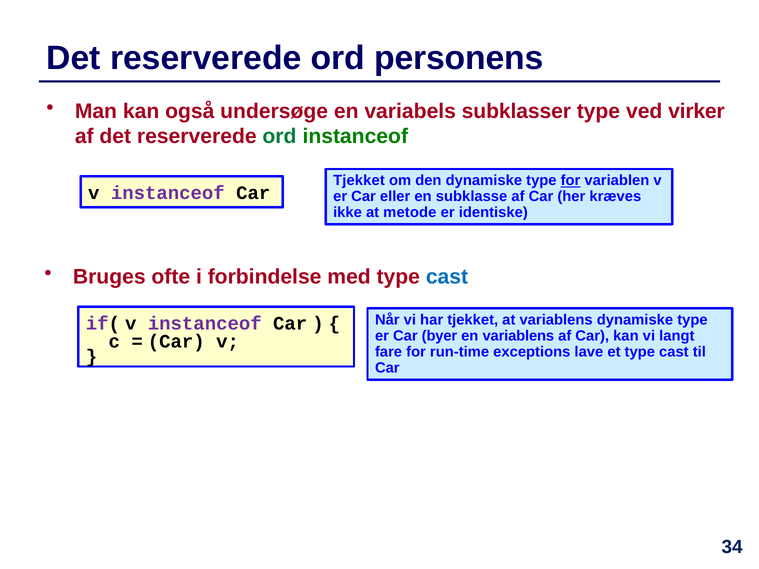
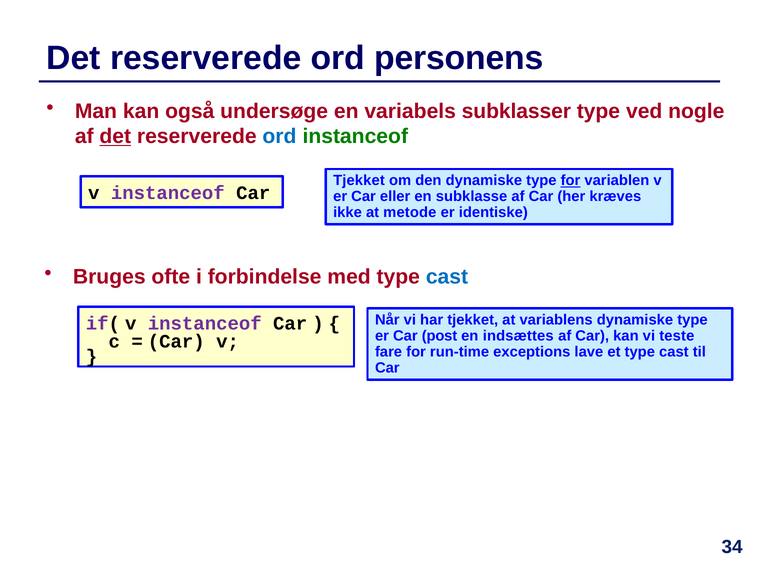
virker: virker -> nogle
det at (115, 137) underline: none -> present
ord at (279, 137) colour: green -> blue
byer: byer -> post
en variablens: variablens -> indsættes
langt: langt -> teste
